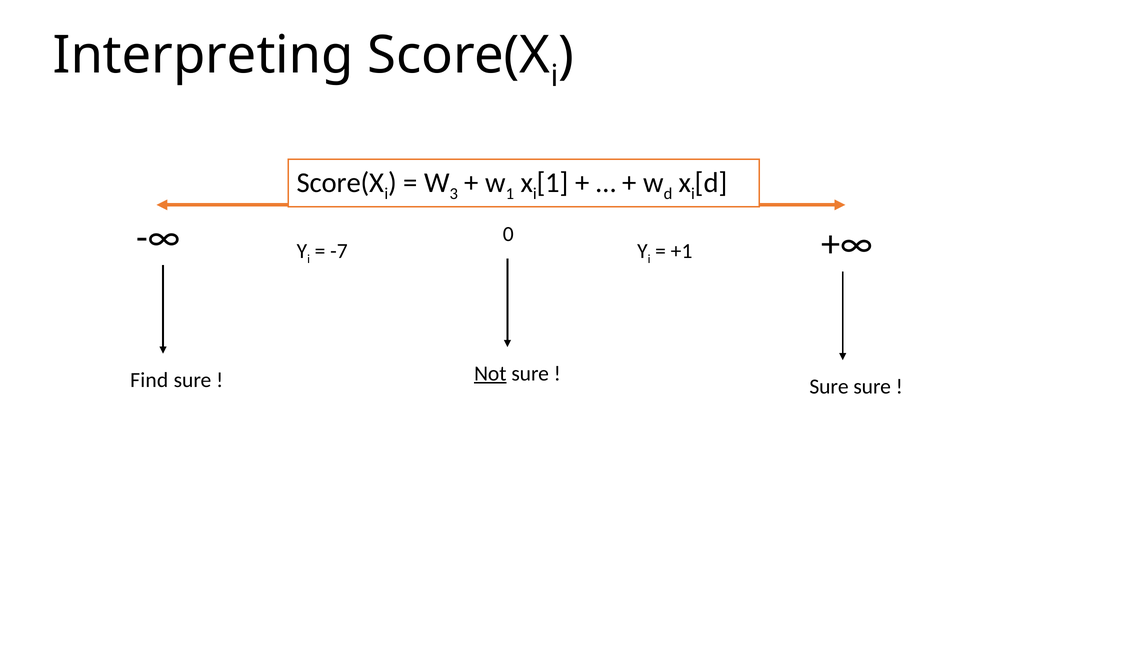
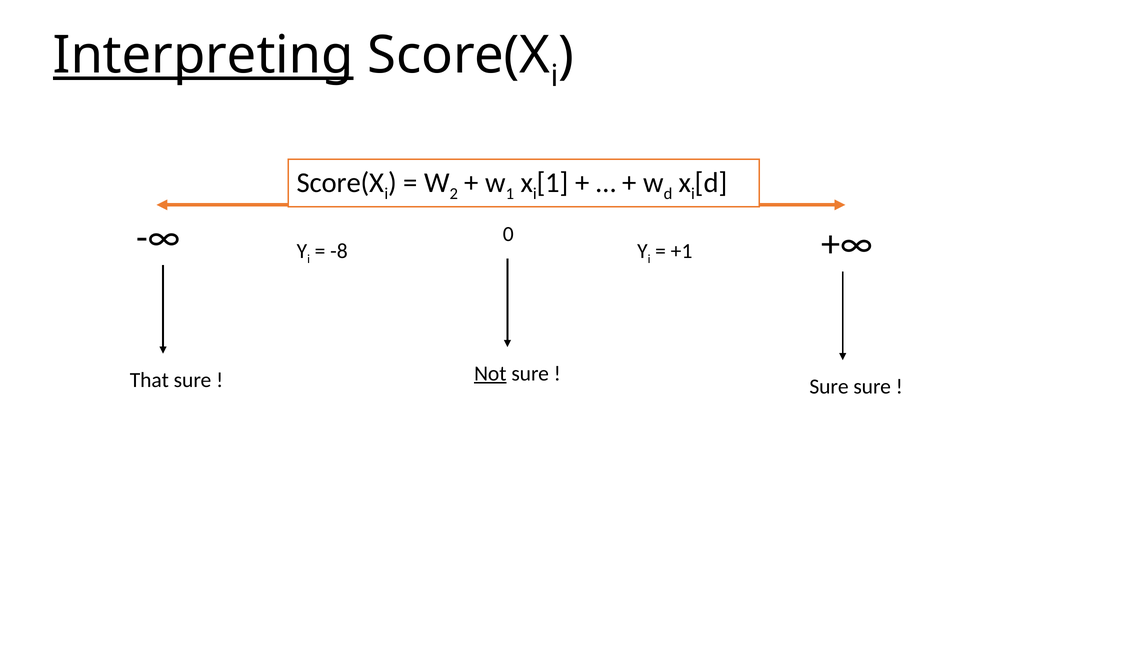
Interpreting underline: none -> present
3: 3 -> 2
-7: -7 -> -8
Find: Find -> That
